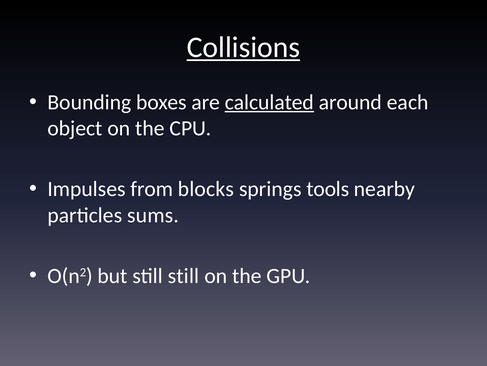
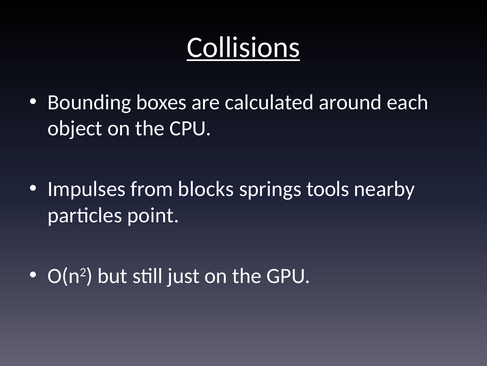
calculated underline: present -> none
sums: sums -> point
still still: still -> just
